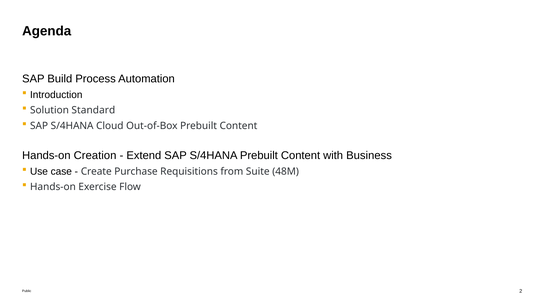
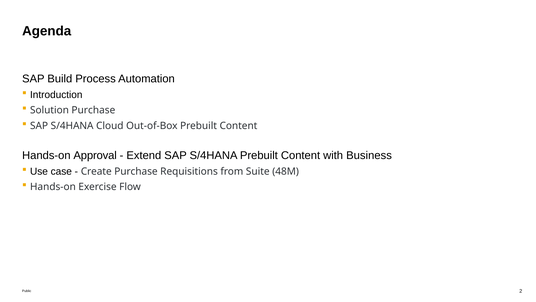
Solution Standard: Standard -> Purchase
Creation: Creation -> Approval
